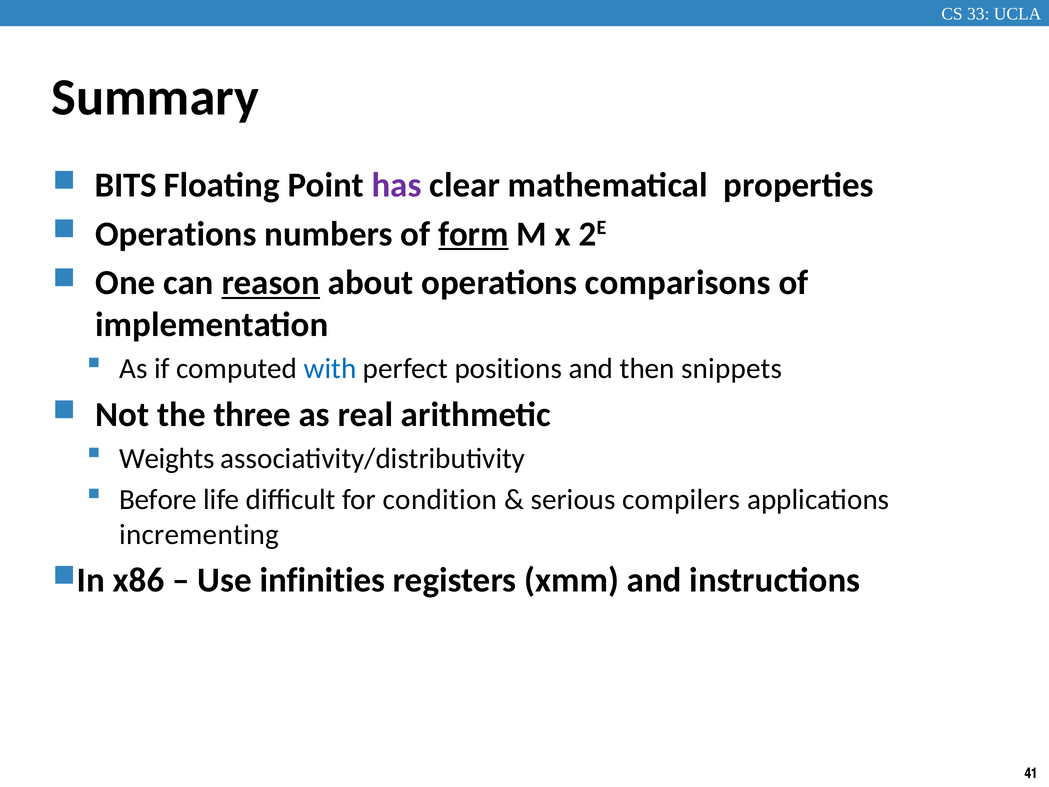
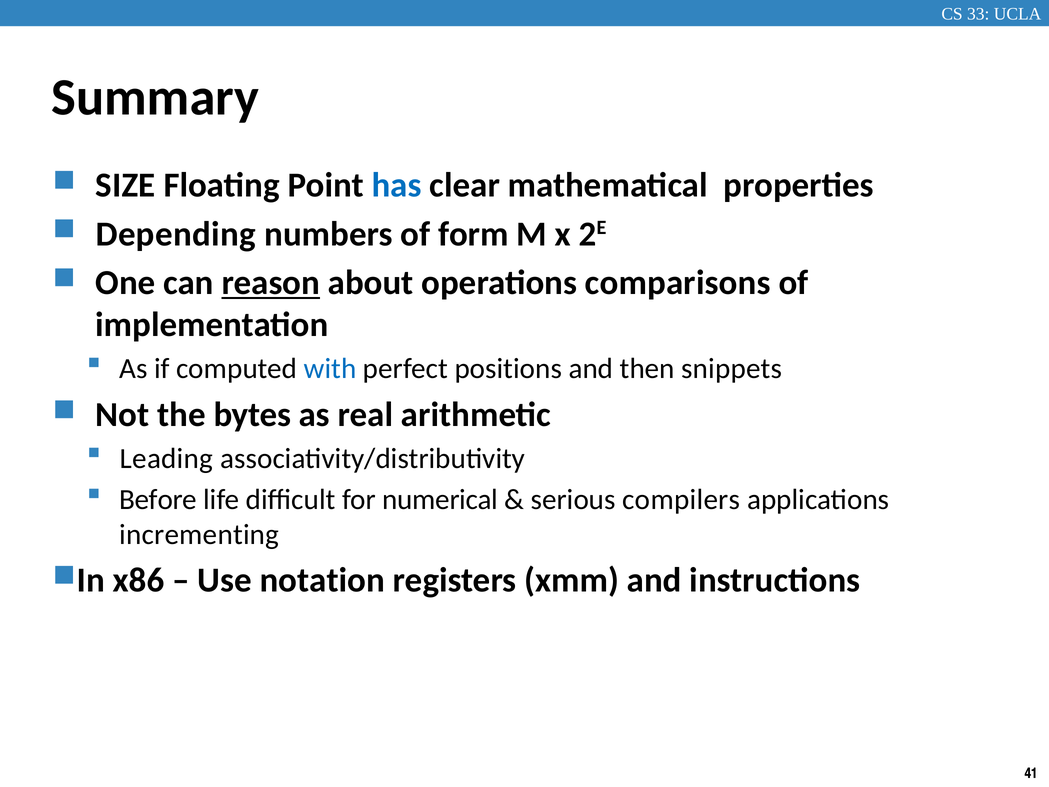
BITS: BITS -> SIZE
has colour: purple -> blue
Operations at (176, 234): Operations -> Depending
form underline: present -> none
three: three -> bytes
Weights: Weights -> Leading
condition: condition -> numerical
infinities: infinities -> notation
